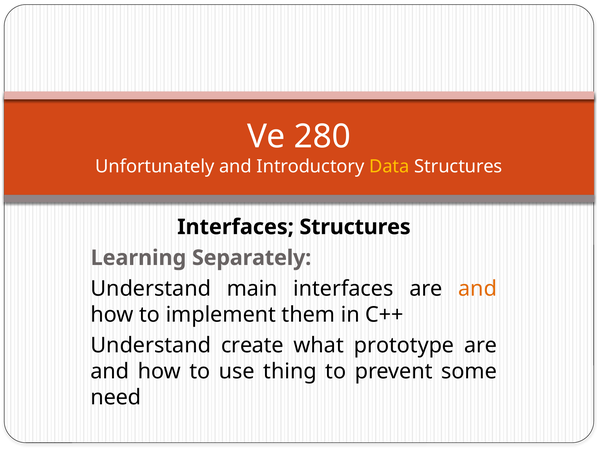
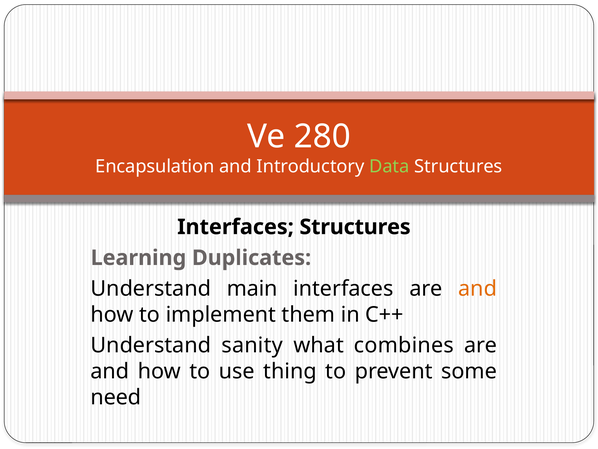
Unfortunately: Unfortunately -> Encapsulation
Data colour: yellow -> light green
Separately: Separately -> Duplicates
create: create -> sanity
prototype: prototype -> combines
